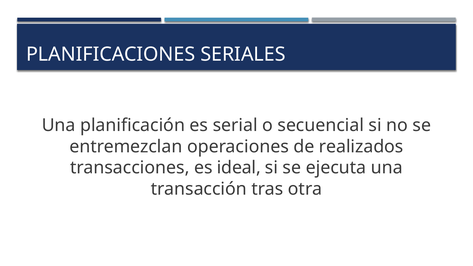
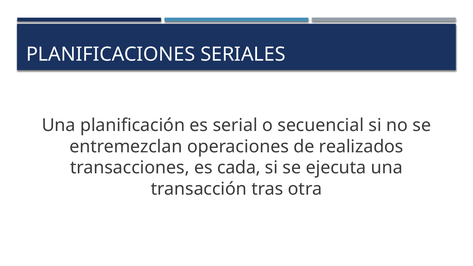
ideal: ideal -> cada
